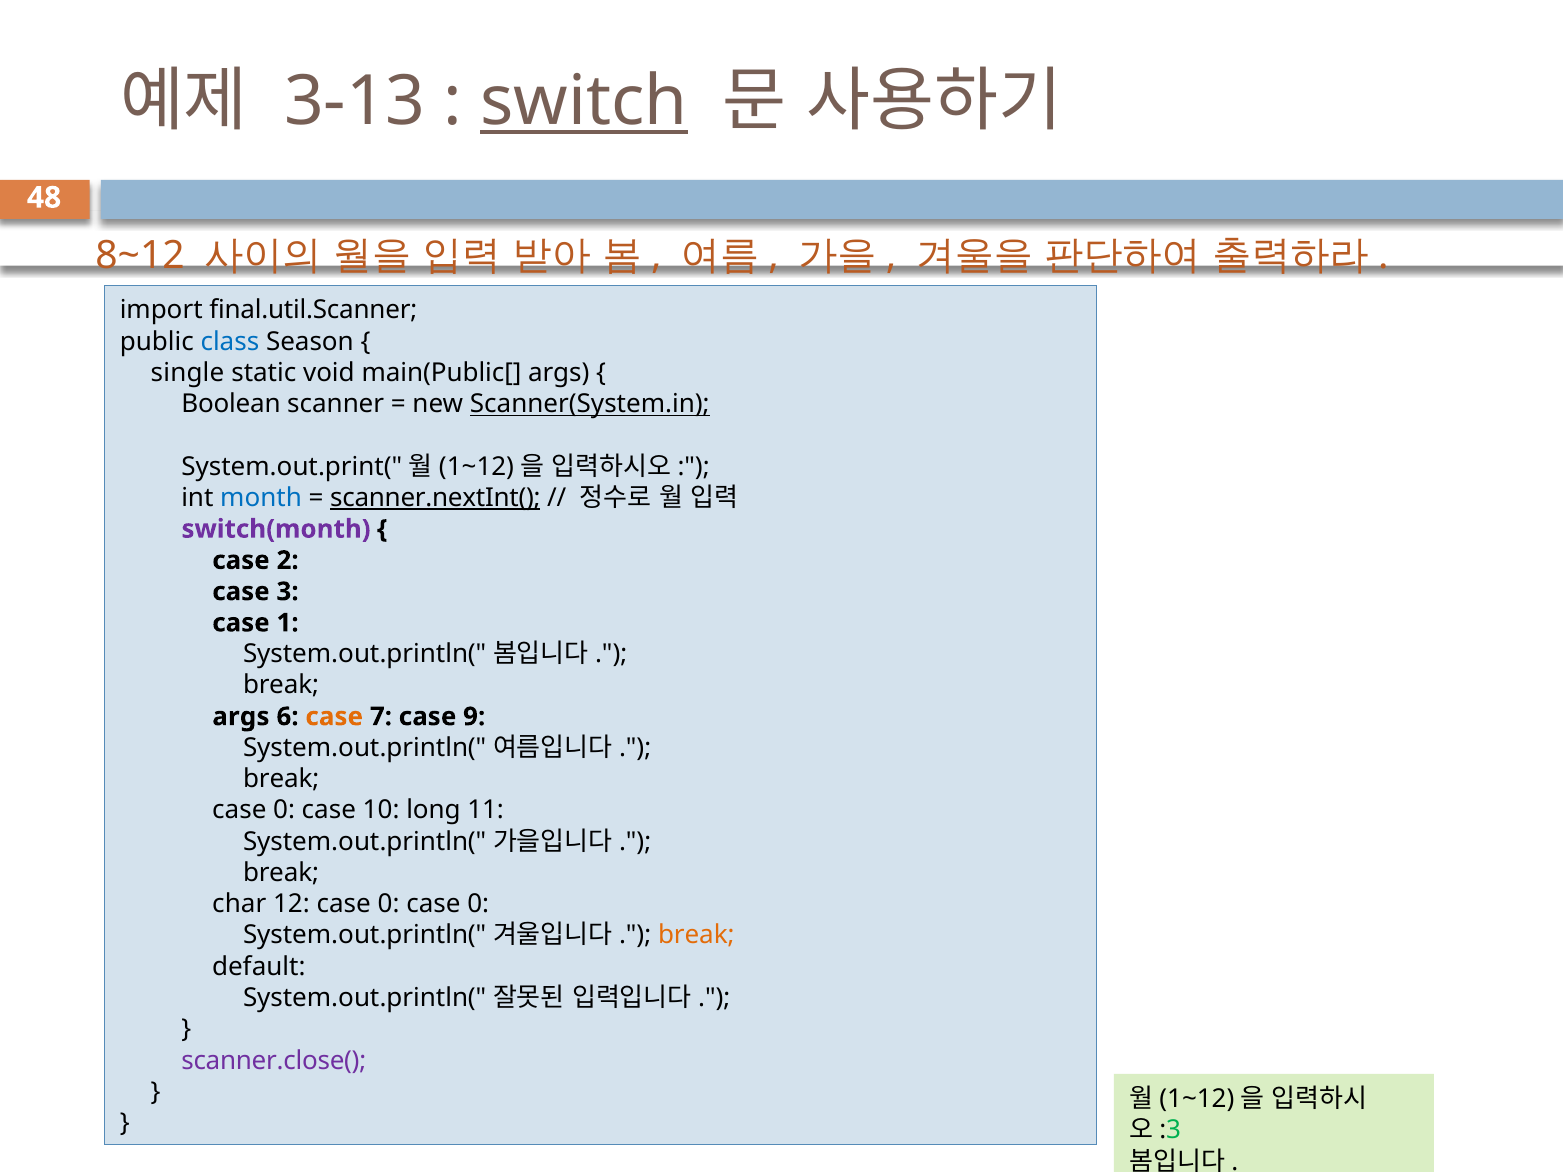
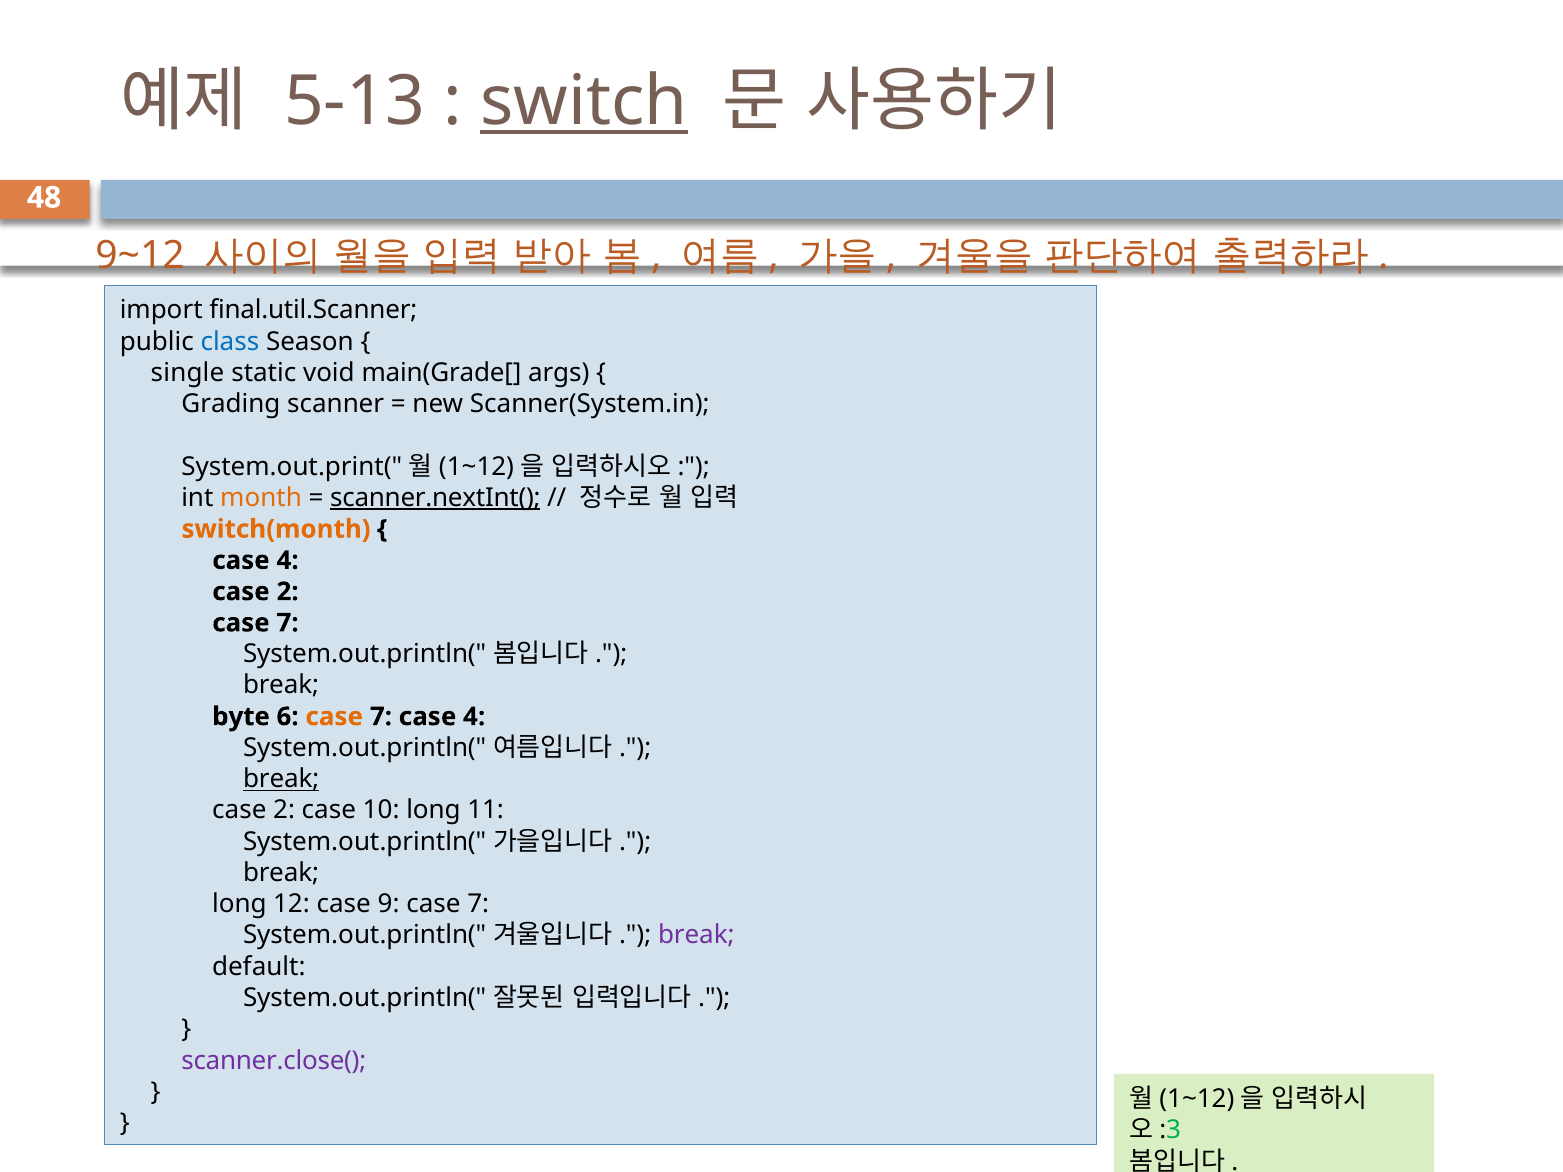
3-13: 3-13 -> 5-13
8~12: 8~12 -> 9~12
main(Public[: main(Public[ -> main(Grade[
Boolean: Boolean -> Grading
Scanner(System.in underline: present -> none
month colour: blue -> orange
switch(month colour: purple -> orange
2 at (288, 560): 2 -> 4
3 at (288, 592): 3 -> 2
1 at (288, 623): 1 -> 7
args at (241, 717): args -> byte
7 case 9: 9 -> 4
break at (281, 779) underline: none -> present
0 at (284, 811): 0 -> 2
char at (239, 904): char -> long
12 case 0: 0 -> 9
0 at (478, 904): 0 -> 7
break at (696, 936) colour: orange -> purple
